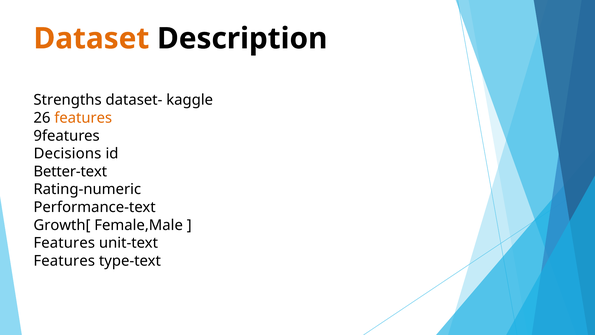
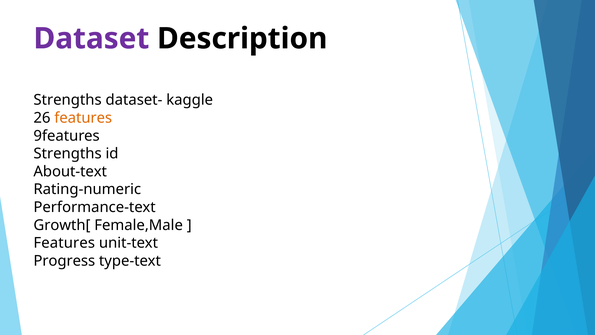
Dataset colour: orange -> purple
Decisions at (67, 154): Decisions -> Strengths
Better-text: Better-text -> About-text
Features at (64, 261): Features -> Progress
